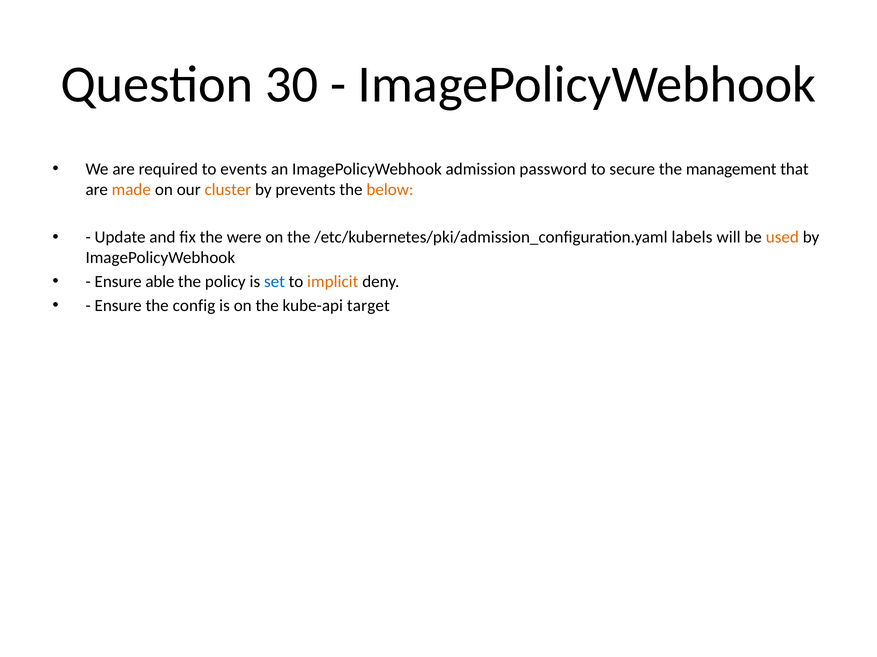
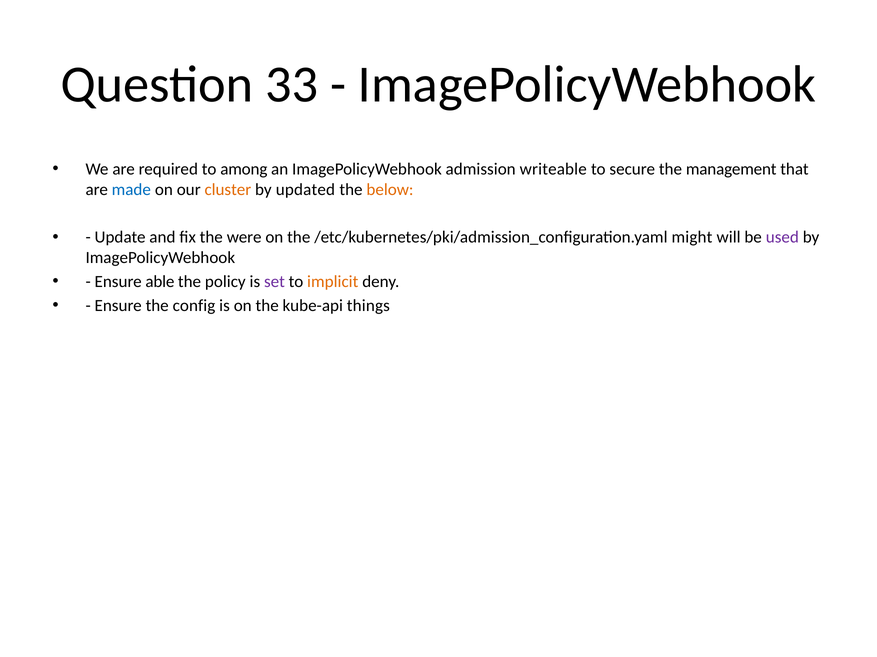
30: 30 -> 33
events: events -> among
password: password -> writeable
made colour: orange -> blue
prevents: prevents -> updated
labels: labels -> might
used colour: orange -> purple
set colour: blue -> purple
target: target -> things
